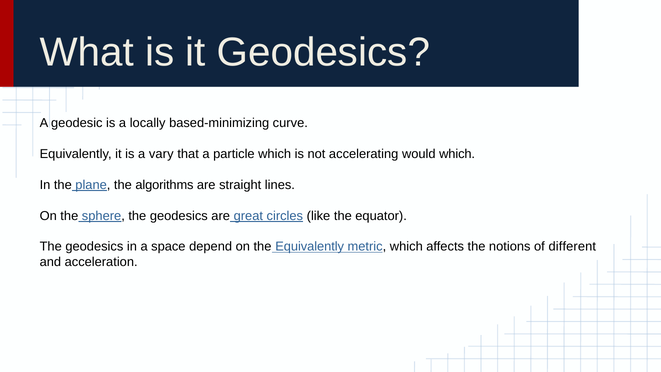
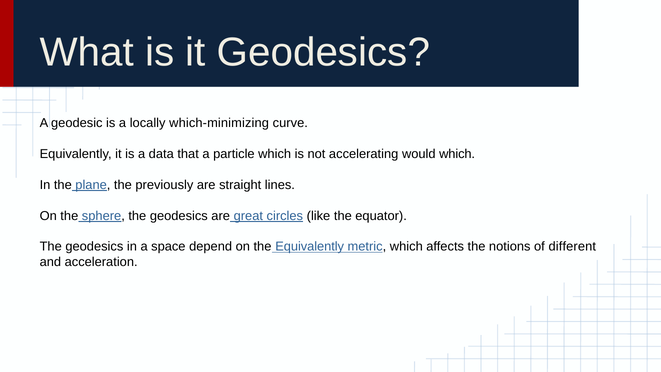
based-minimizing: based-minimizing -> which-minimizing
vary: vary -> data
algorithms: algorithms -> previously
